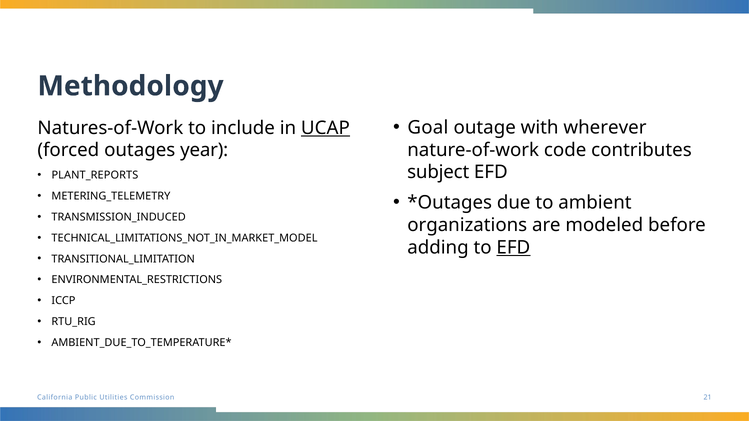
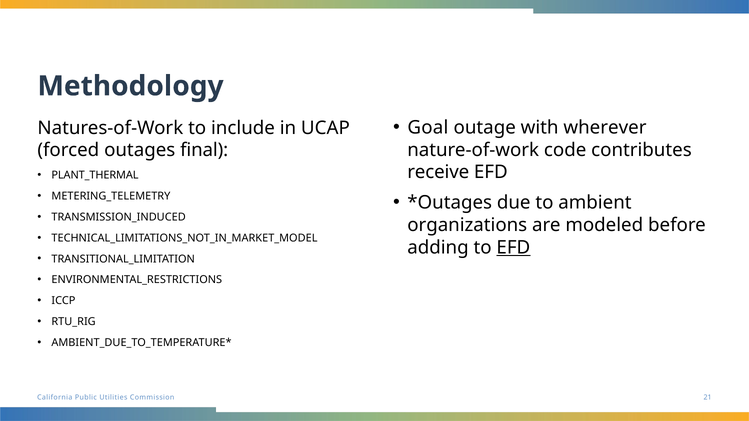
UCAP underline: present -> none
year: year -> final
subject: subject -> receive
PLANT_REPORTS: PLANT_REPORTS -> PLANT_THERMAL
